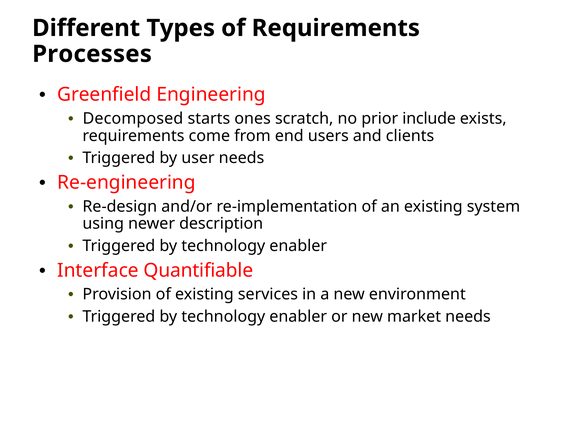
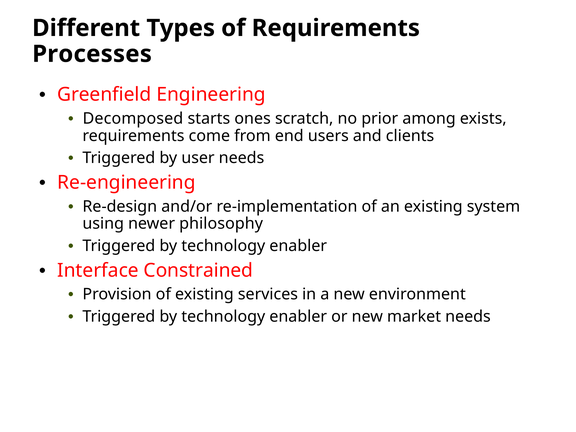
include: include -> among
description: description -> philosophy
Quantifiable: Quantifiable -> Constrained
